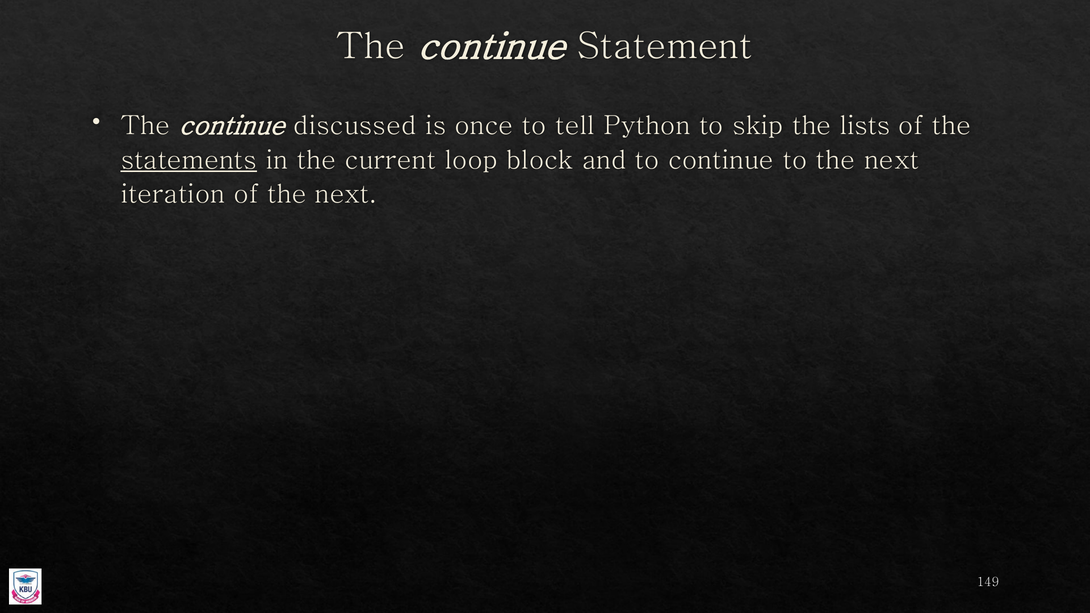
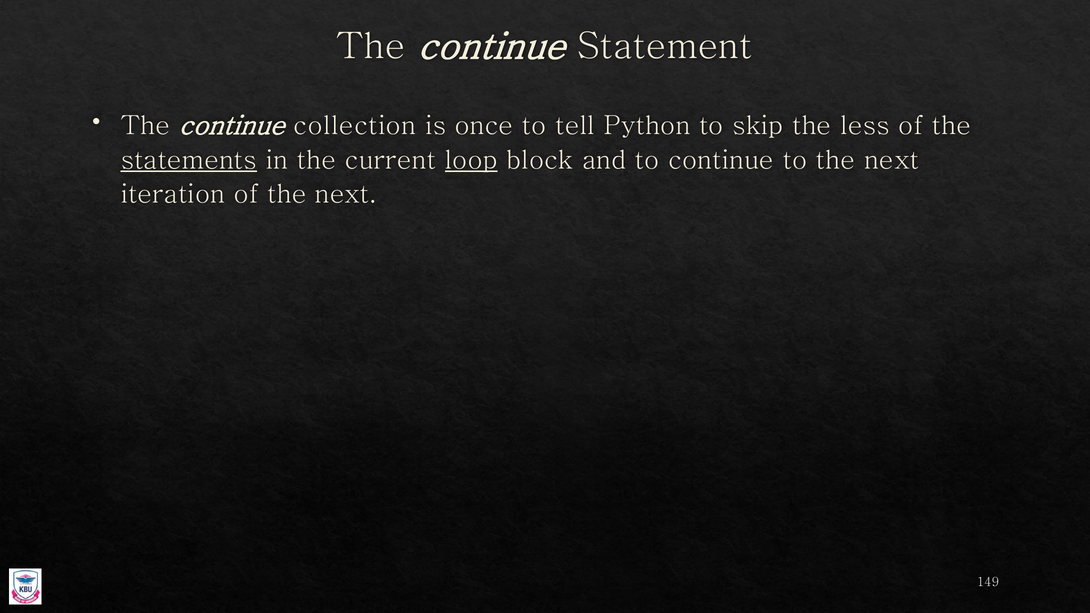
discussed: discussed -> collection
lists: lists -> less
loop underline: none -> present
